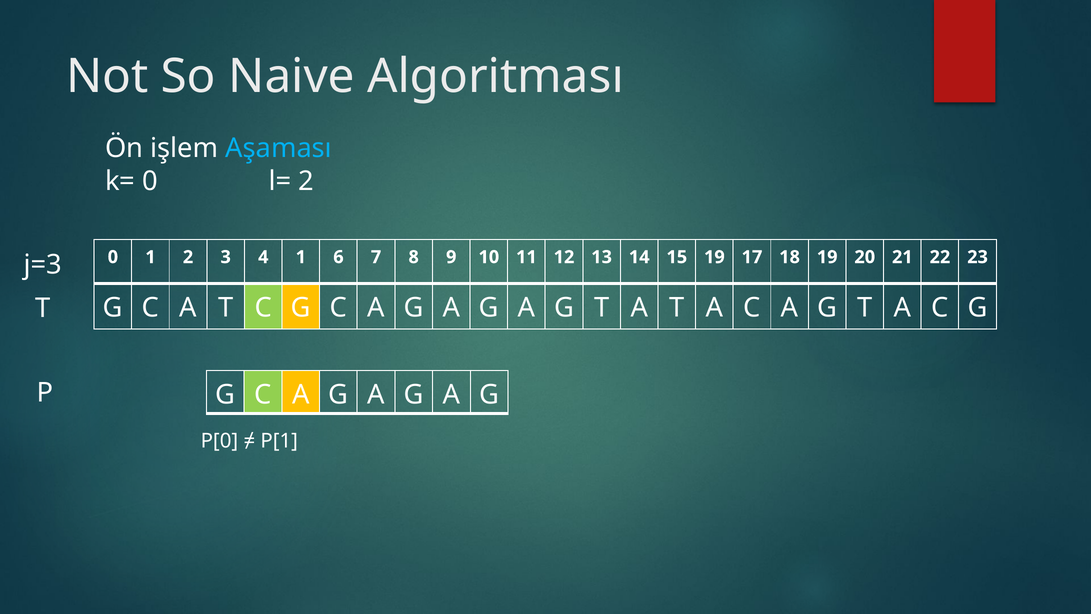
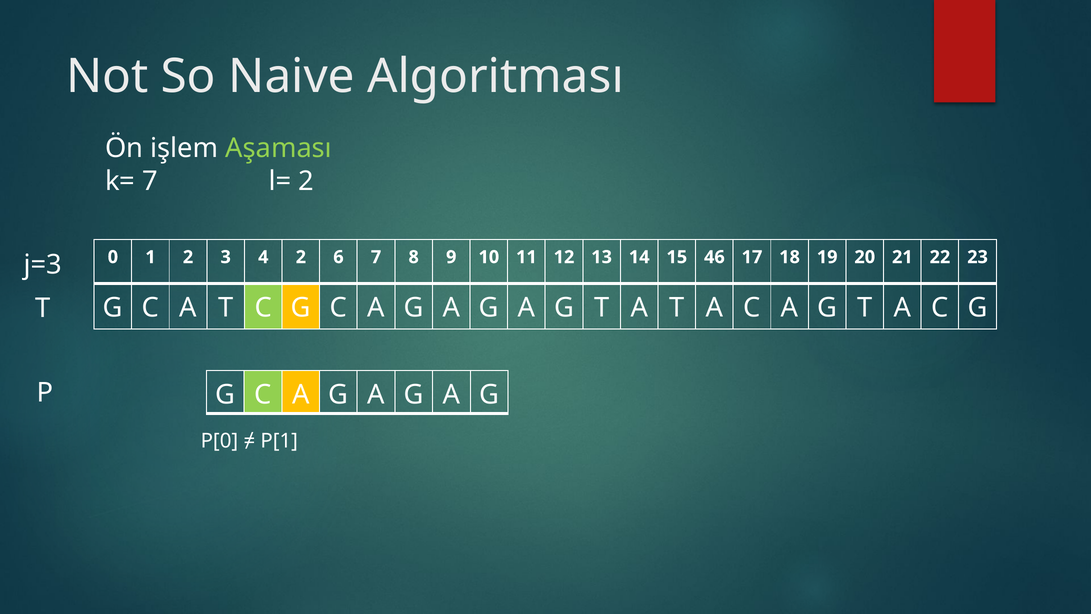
Aşaması colour: light blue -> light green
k= 0: 0 -> 7
4 1: 1 -> 2
15 19: 19 -> 46
